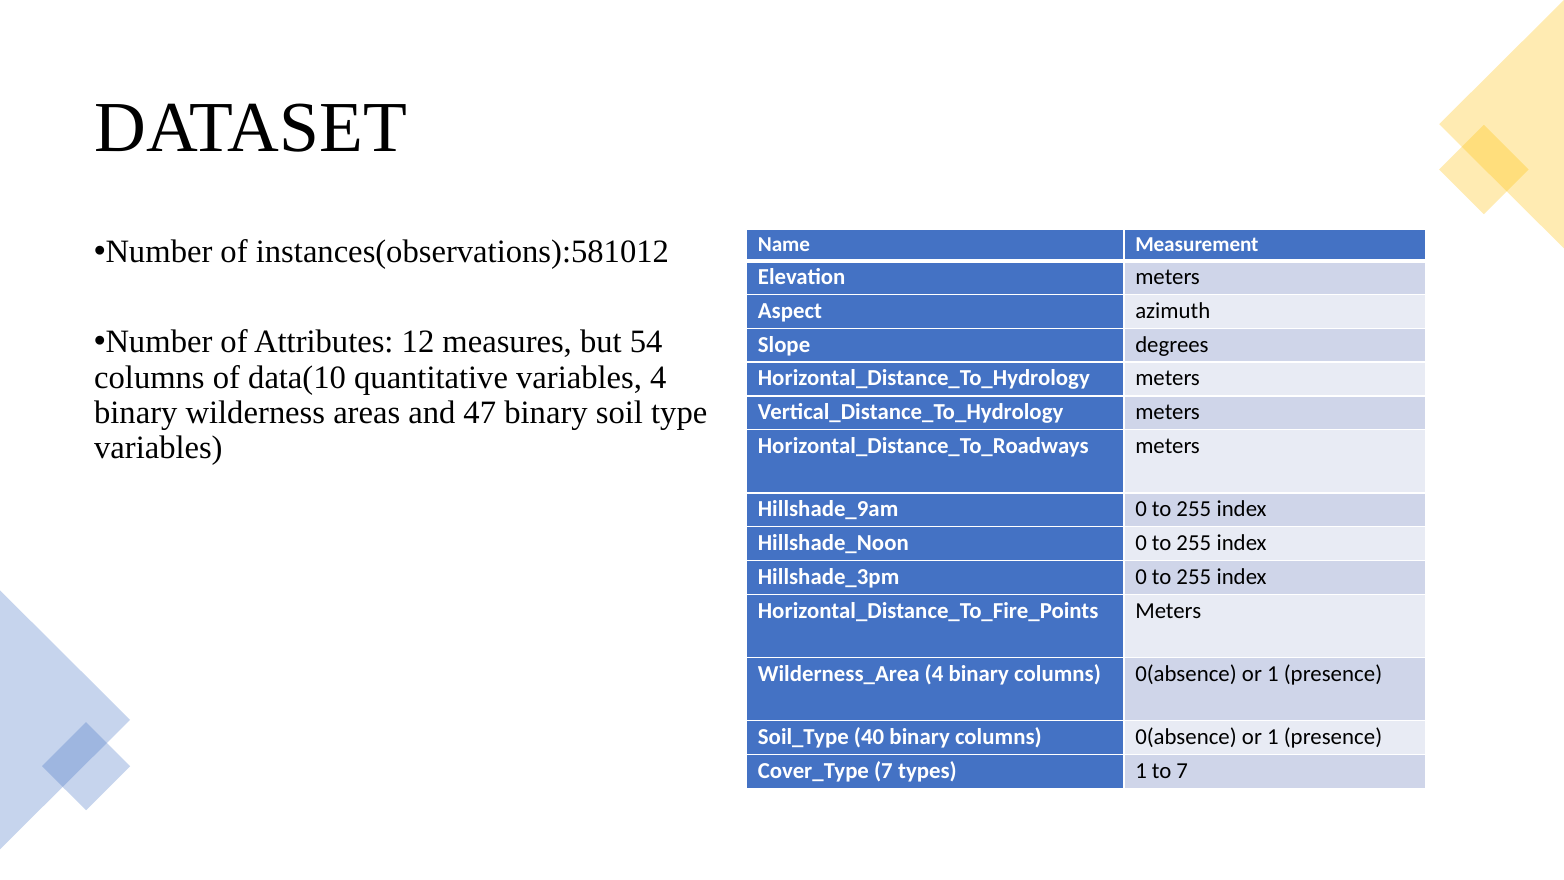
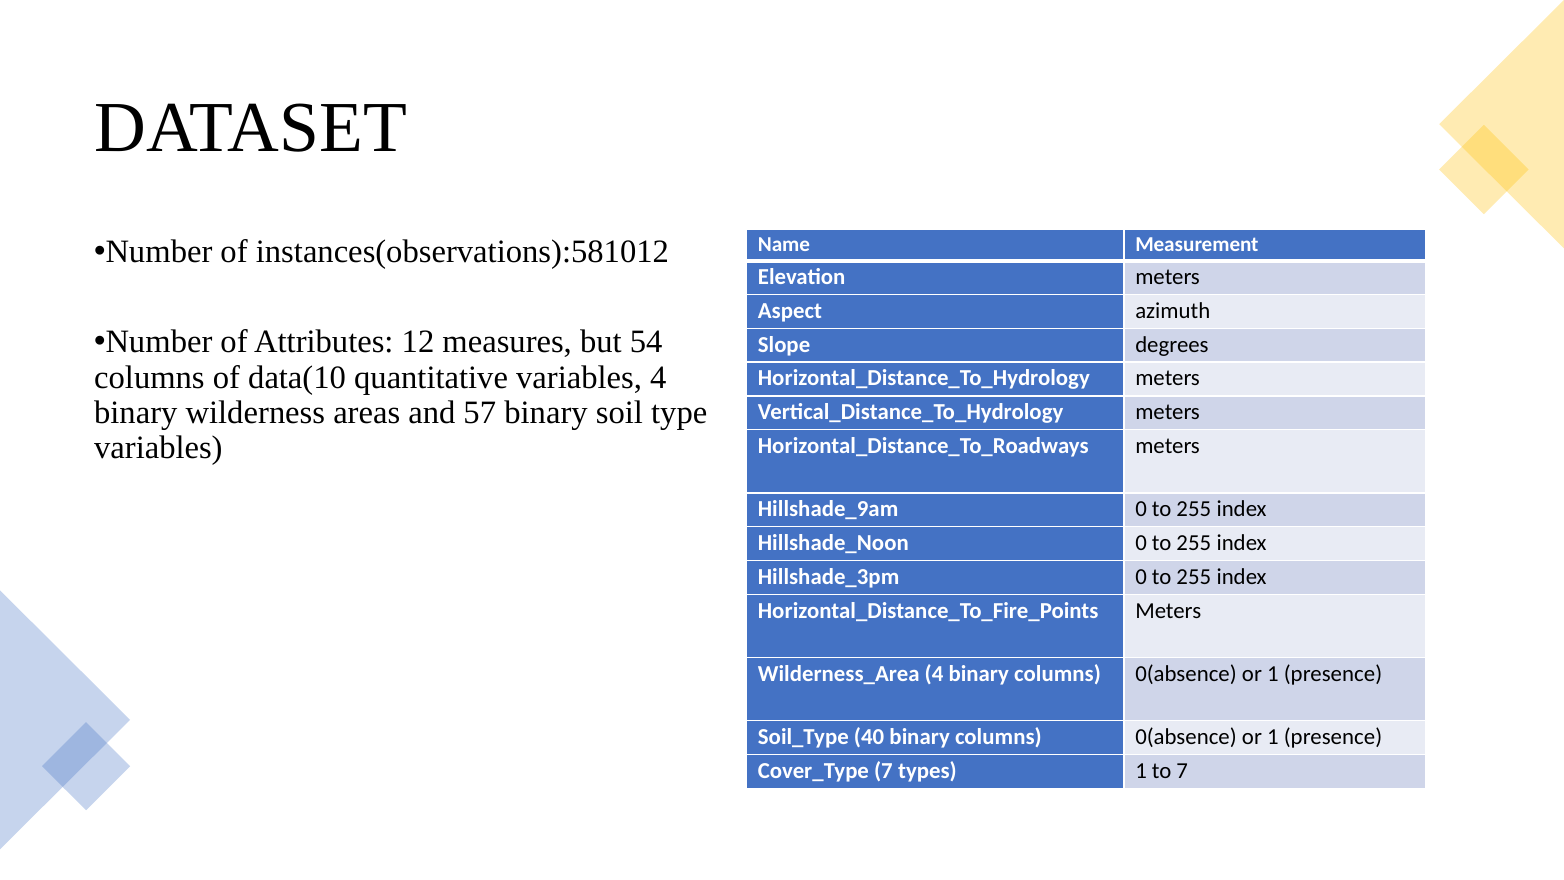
47: 47 -> 57
